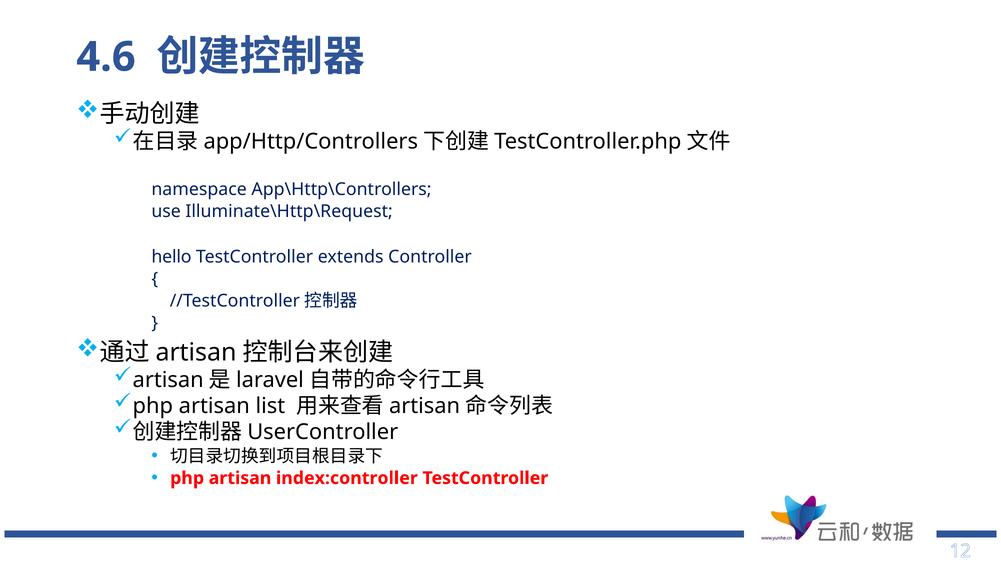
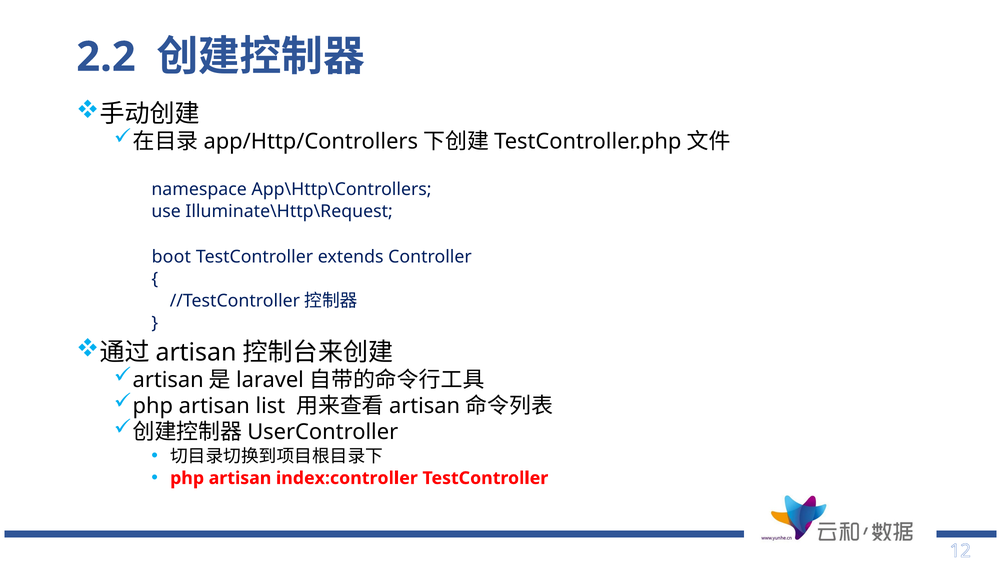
4.6: 4.6 -> 2.2
hello: hello -> boot
